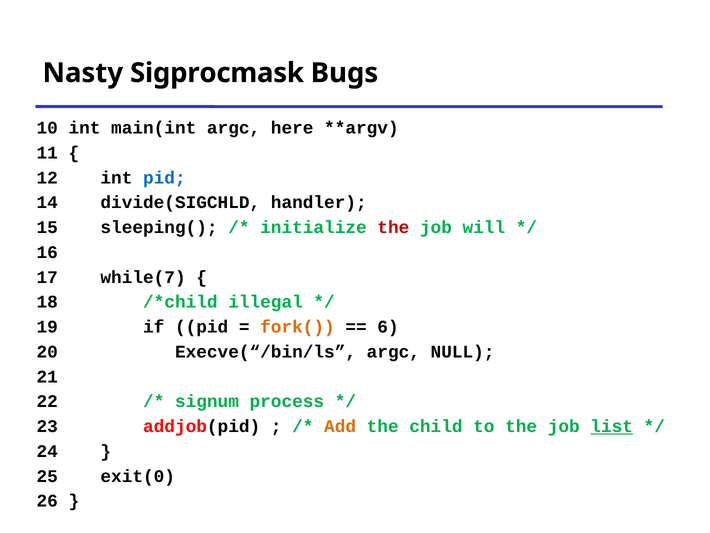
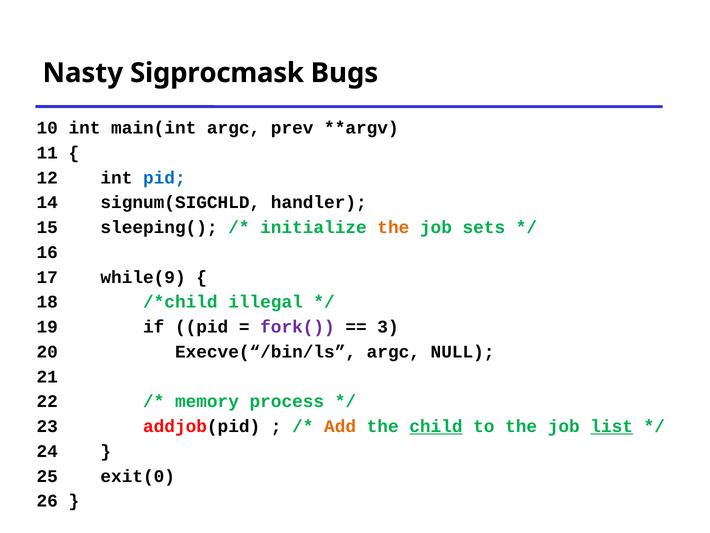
here: here -> prev
divide(SIGCHLD: divide(SIGCHLD -> signum(SIGCHLD
the at (393, 227) colour: red -> orange
will: will -> sets
while(7: while(7 -> while(9
fork( colour: orange -> purple
6: 6 -> 3
signum: signum -> memory
child underline: none -> present
